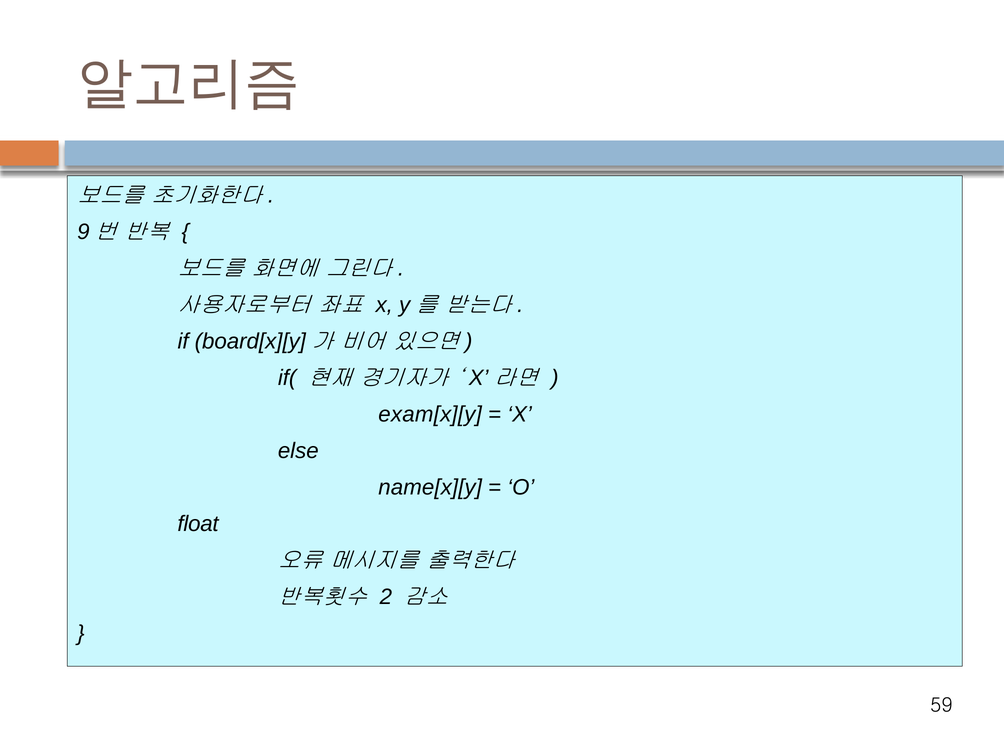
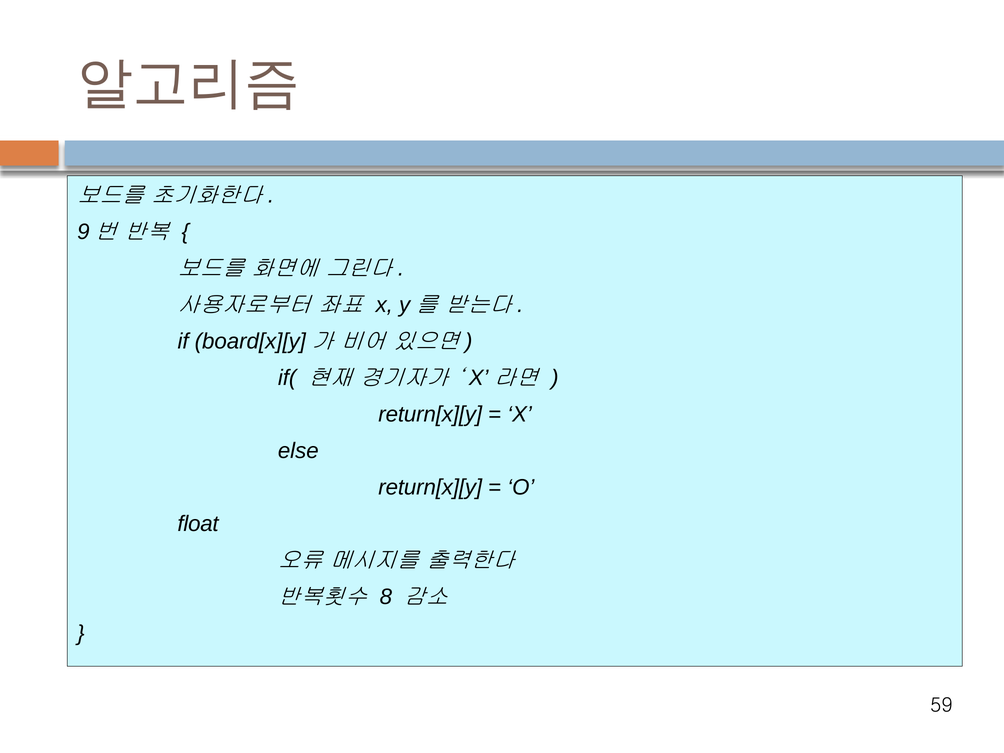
exam[x][y at (430, 414): exam[x][y -> return[x][y
name[x][y at (430, 487): name[x][y -> return[x][y
2: 2 -> 8
